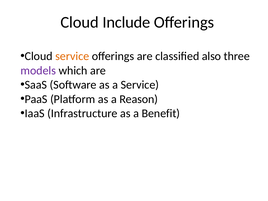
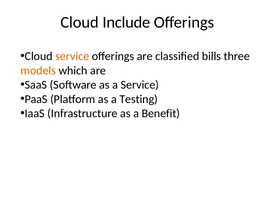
also: also -> bills
models colour: purple -> orange
Reason: Reason -> Testing
